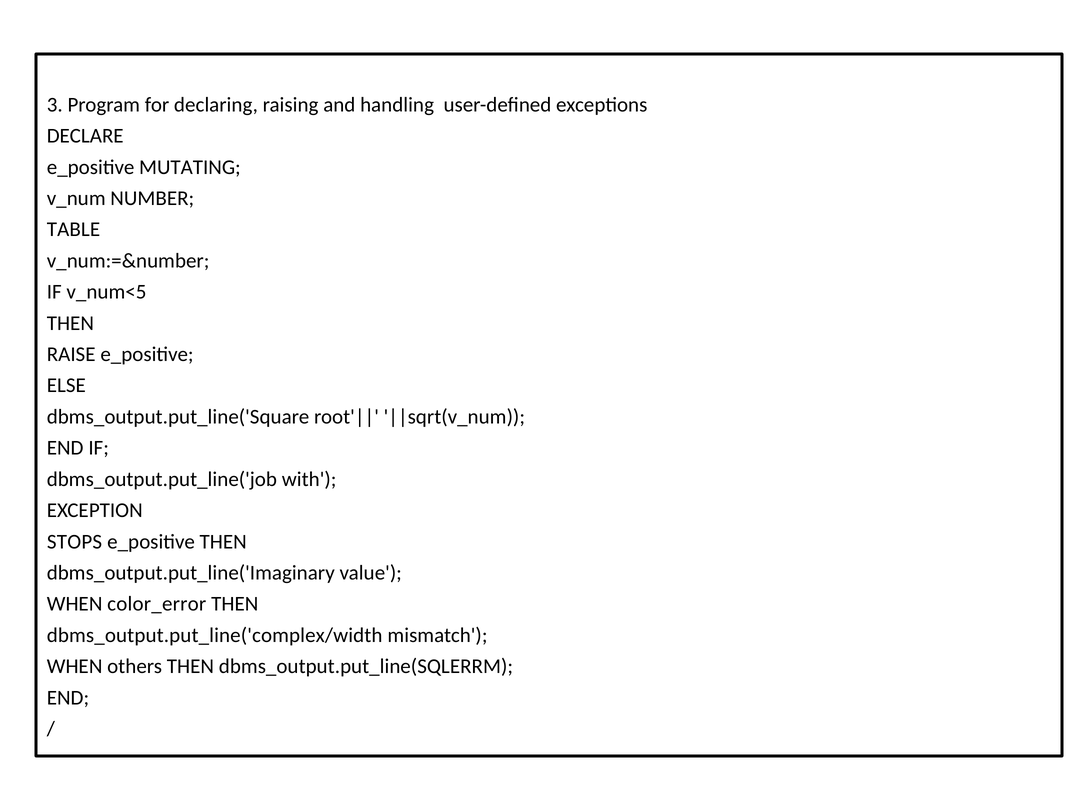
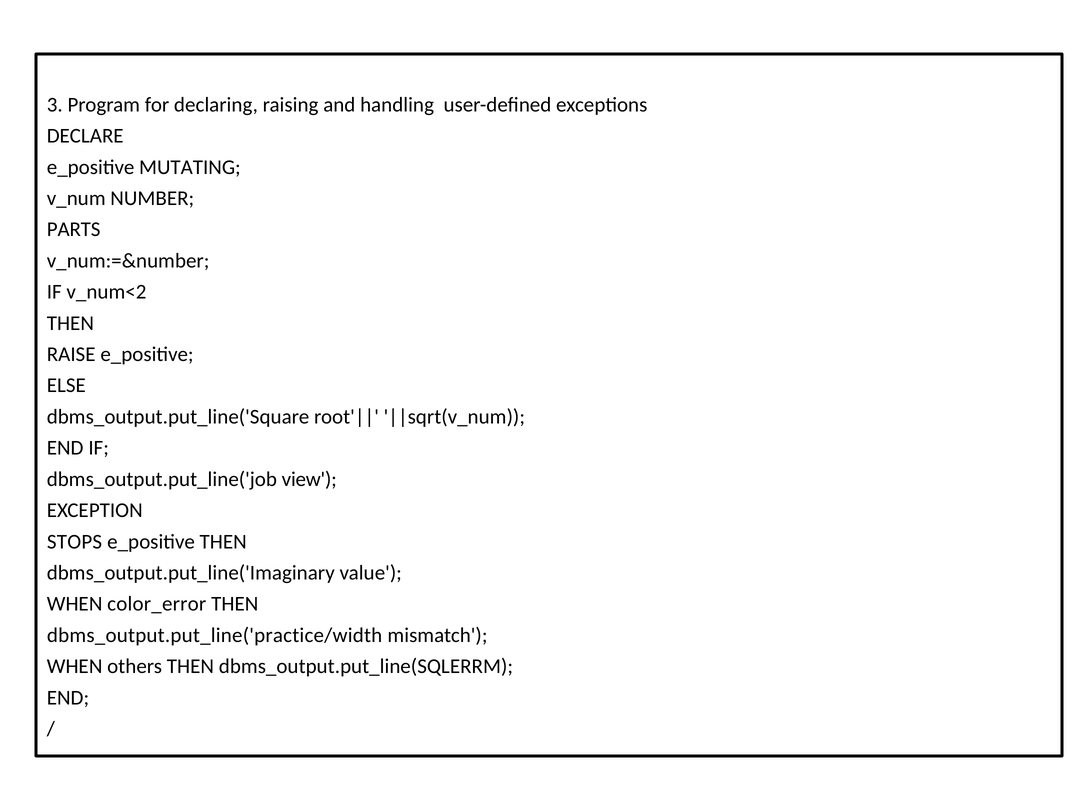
TABLE: TABLE -> PARTS
v_num<5: v_num<5 -> v_num<2
with: with -> view
dbms_output.put_line('complex/width: dbms_output.put_line('complex/width -> dbms_output.put_line('practice/width
